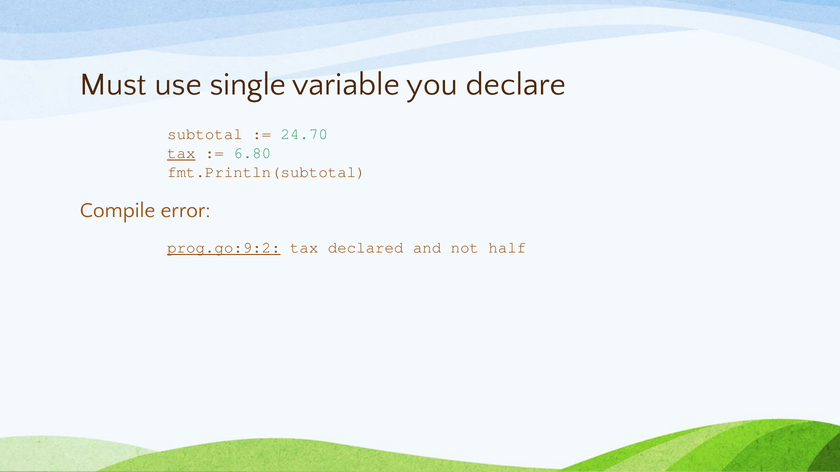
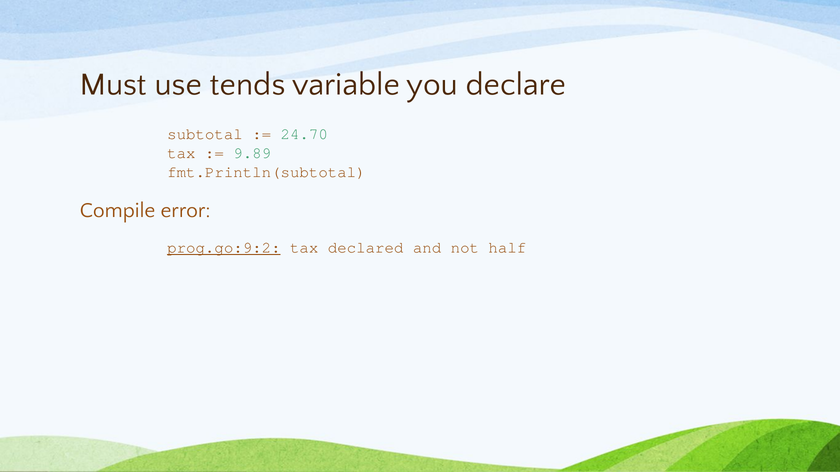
single: single -> tends
tax at (181, 153) underline: present -> none
6.80: 6.80 -> 9.89
